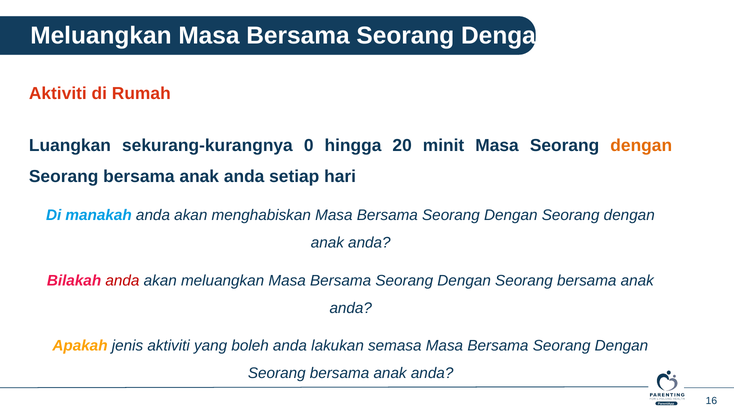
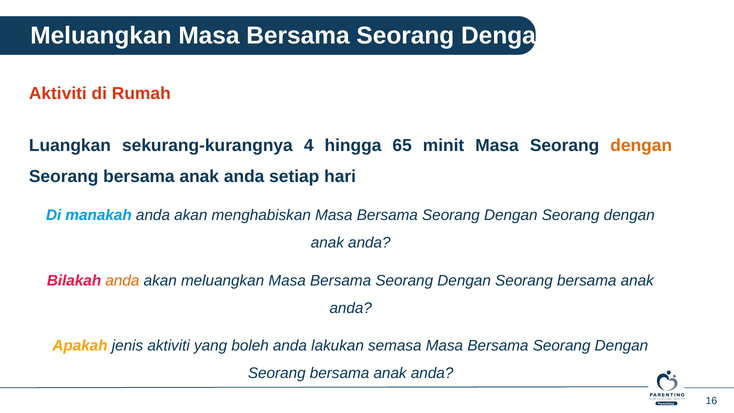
0: 0 -> 4
20: 20 -> 65
anda at (122, 281) colour: red -> orange
